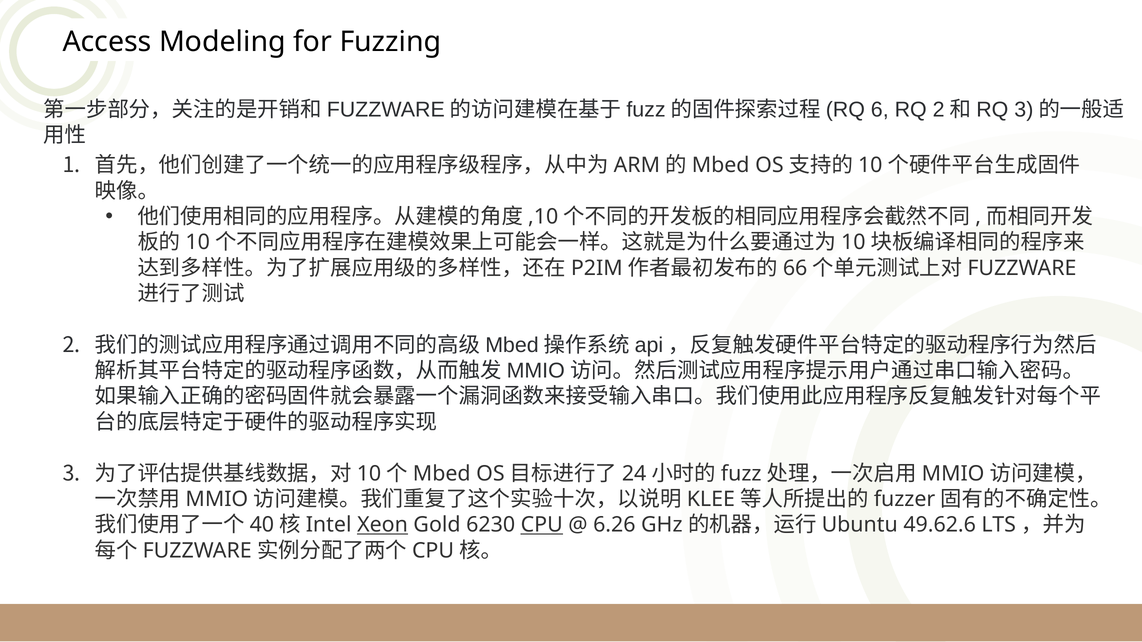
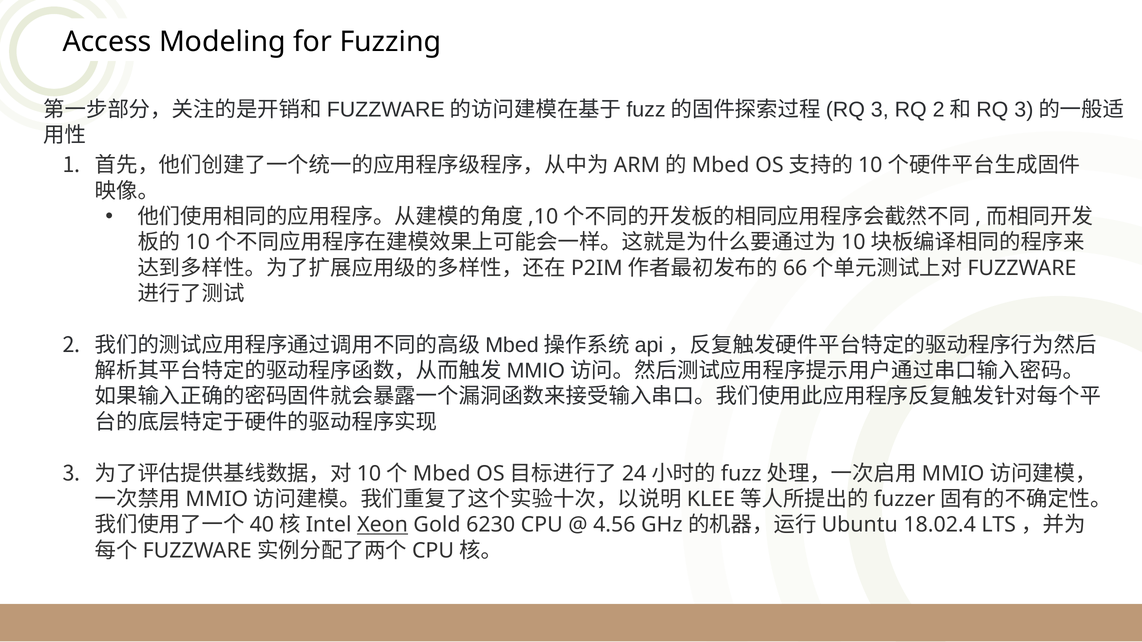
6 at (880, 110): 6 -> 3
CPU underline: present -> none
6.26: 6.26 -> 4.56
49.62.6: 49.62.6 -> 18.02.4
